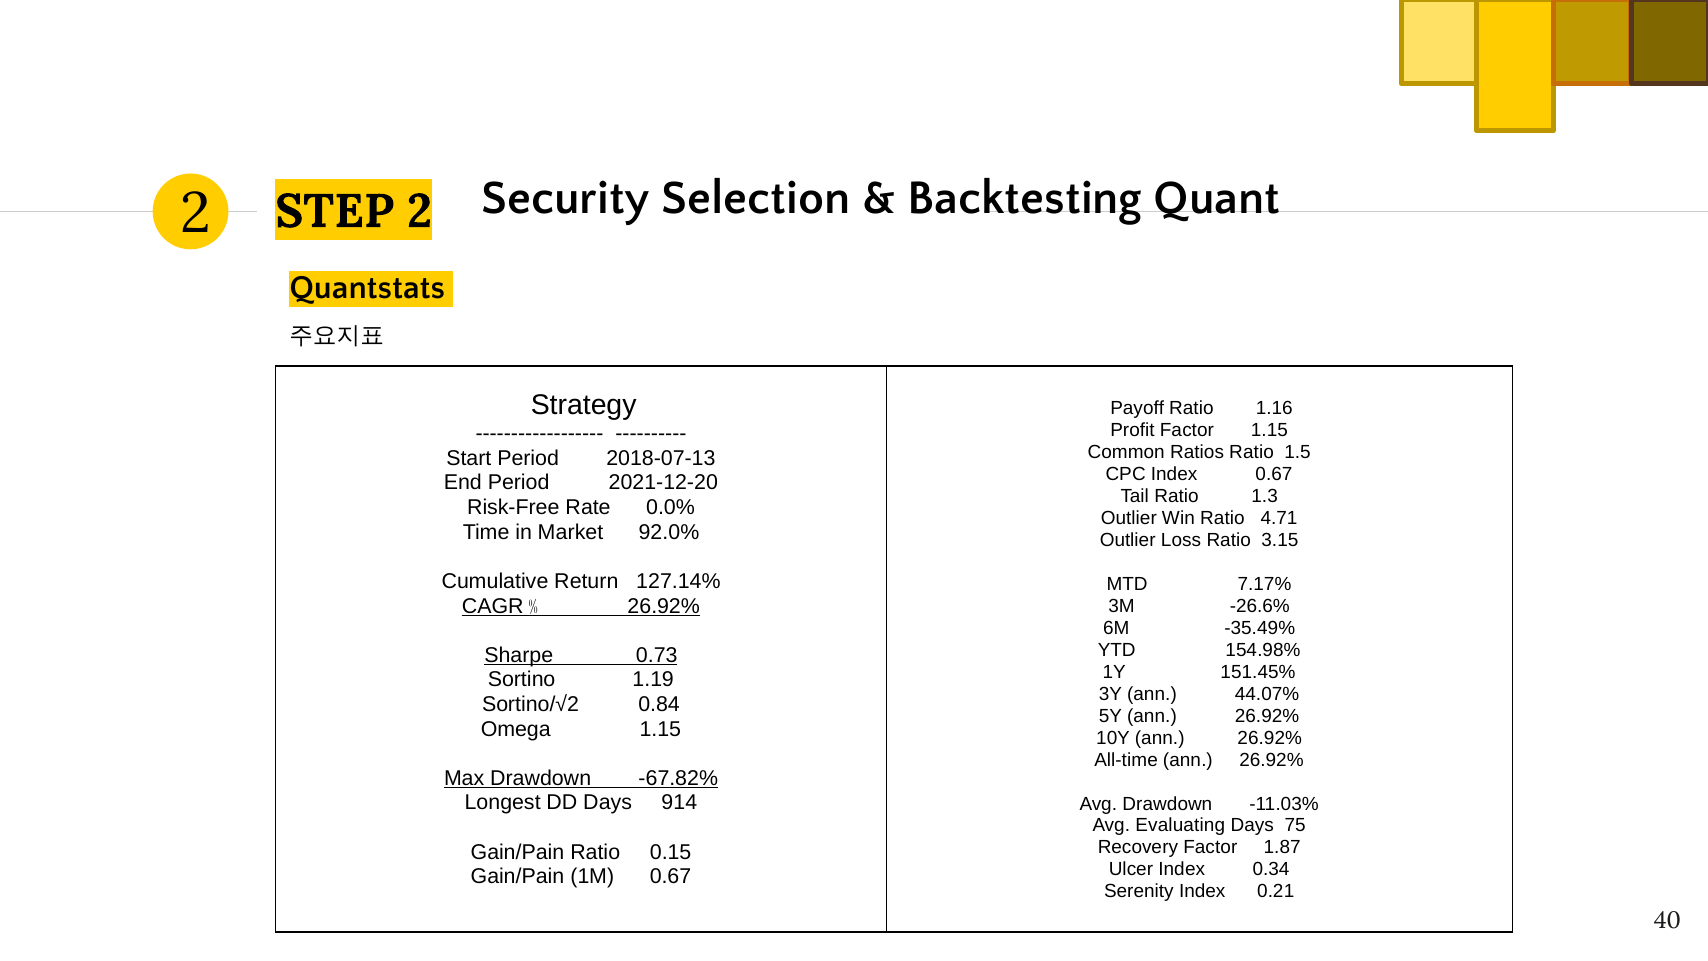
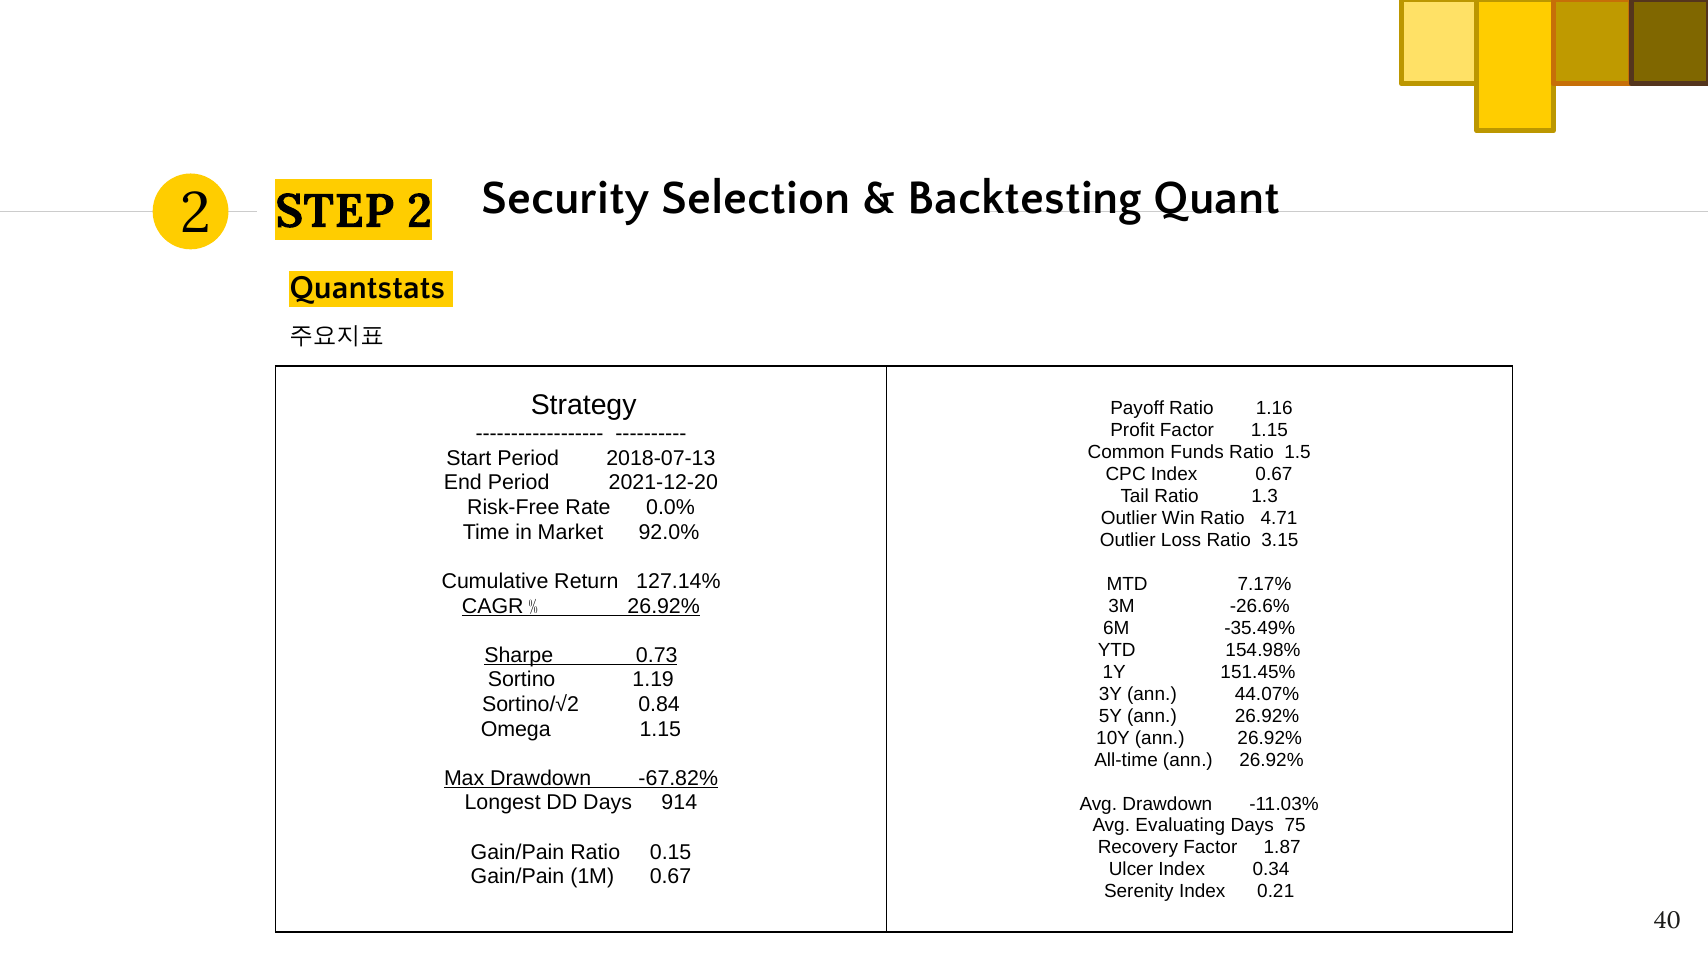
Ratios: Ratios -> Funds
